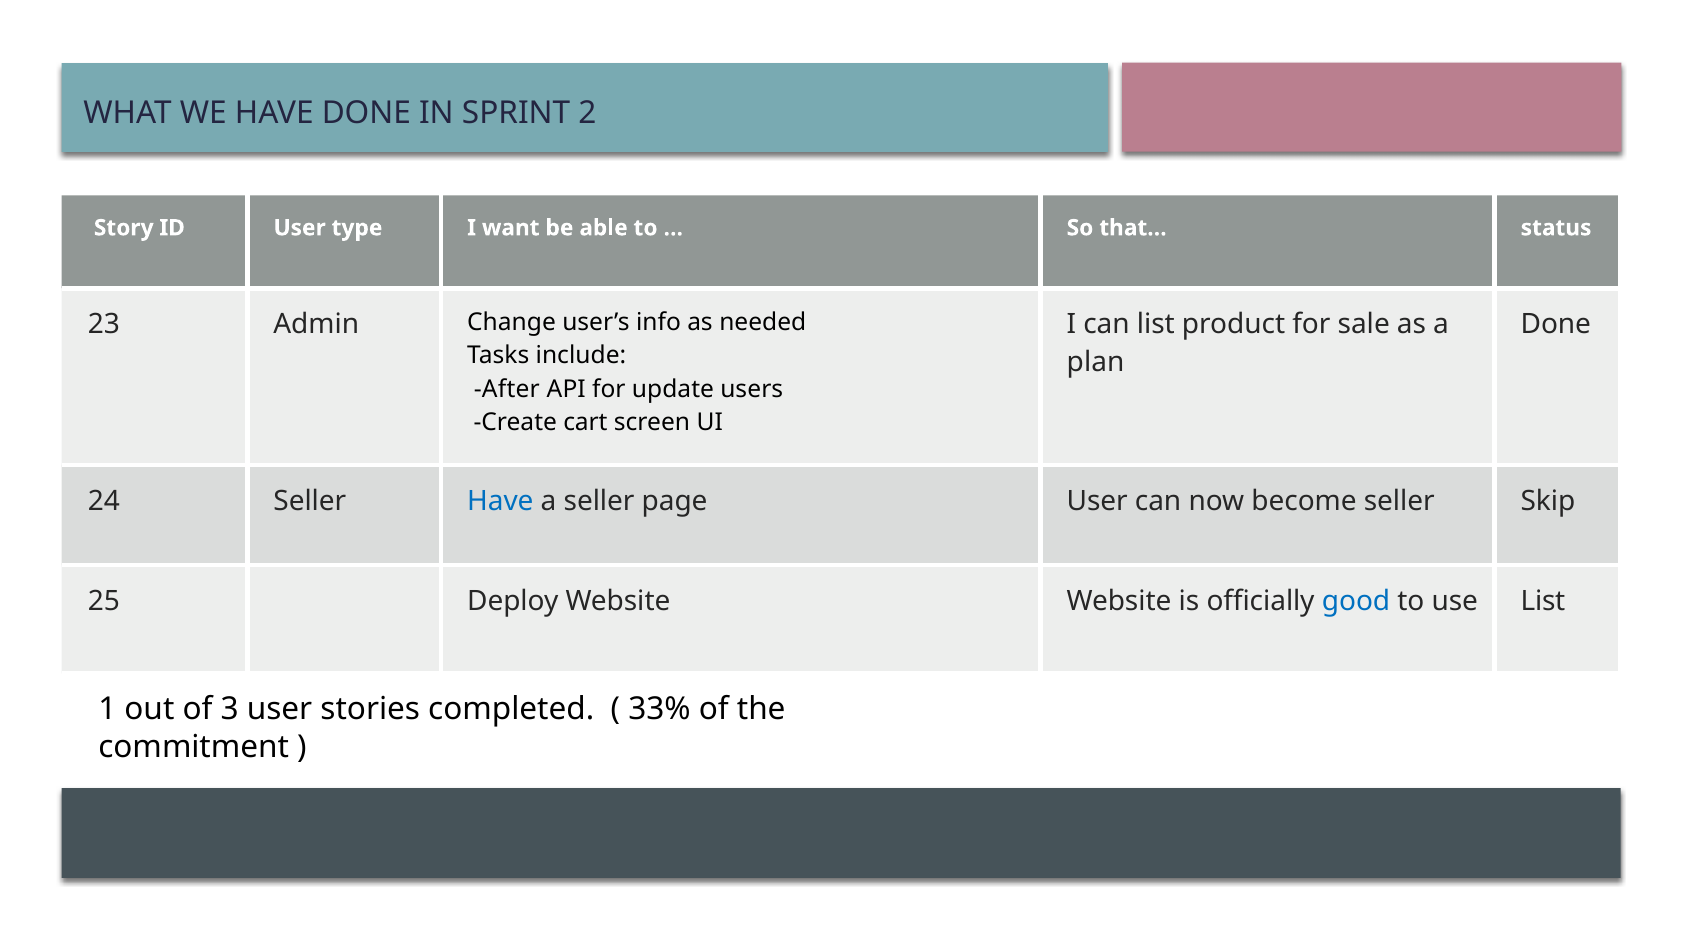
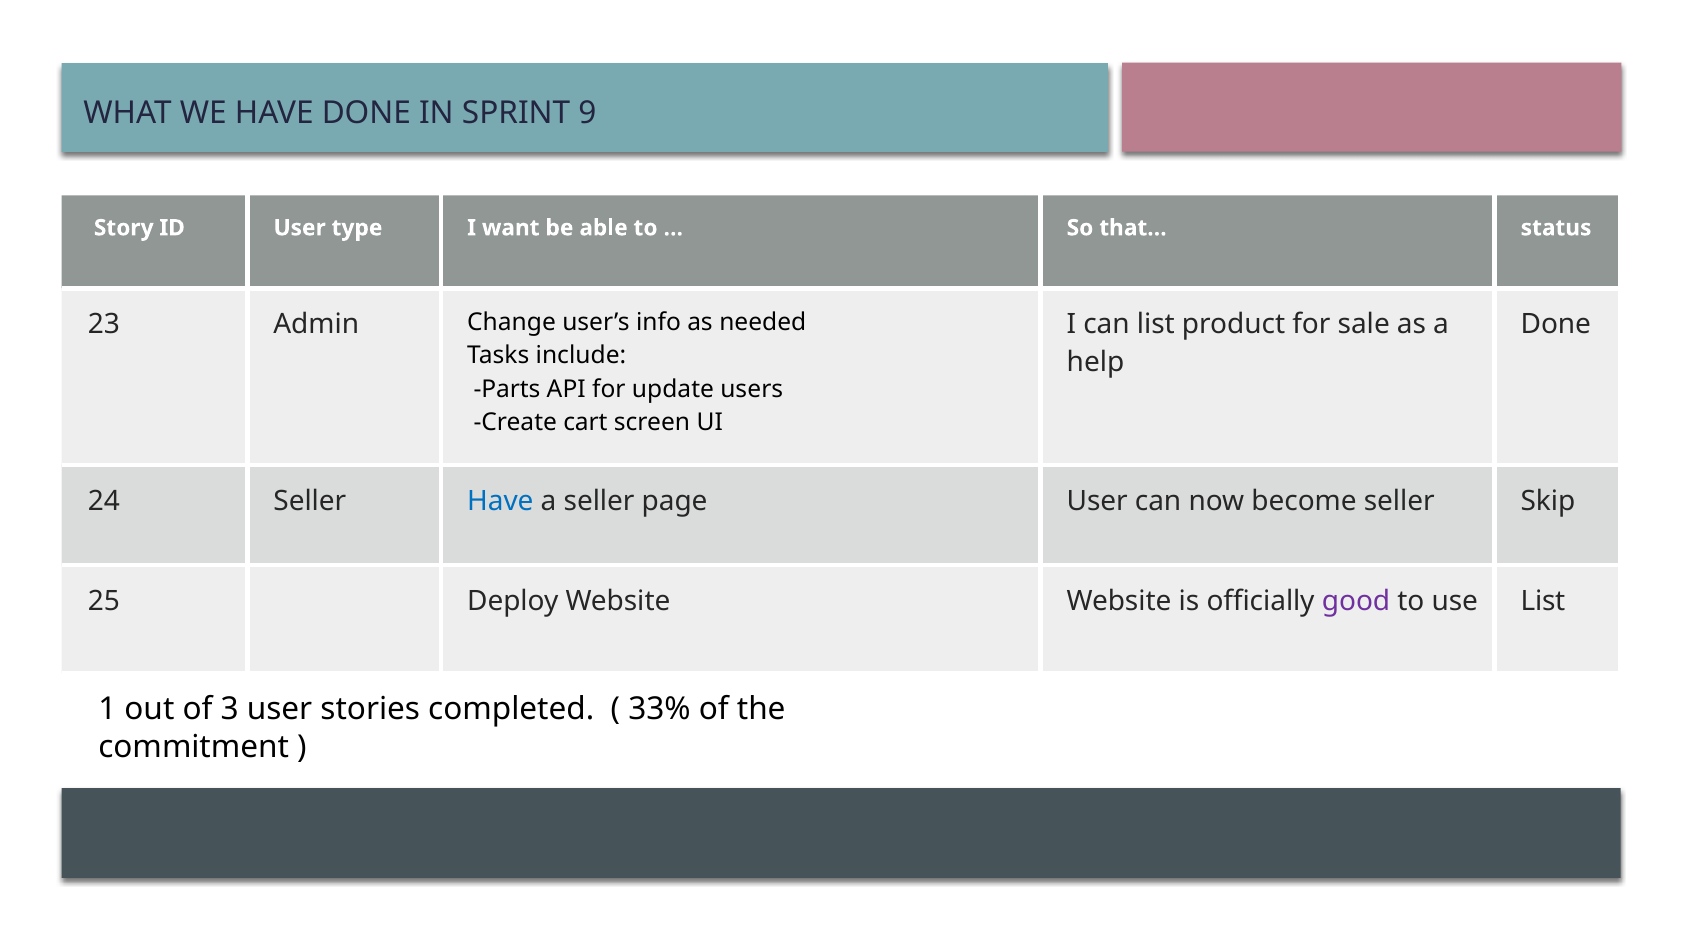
2: 2 -> 9
plan: plan -> help
After: After -> Parts
good colour: blue -> purple
